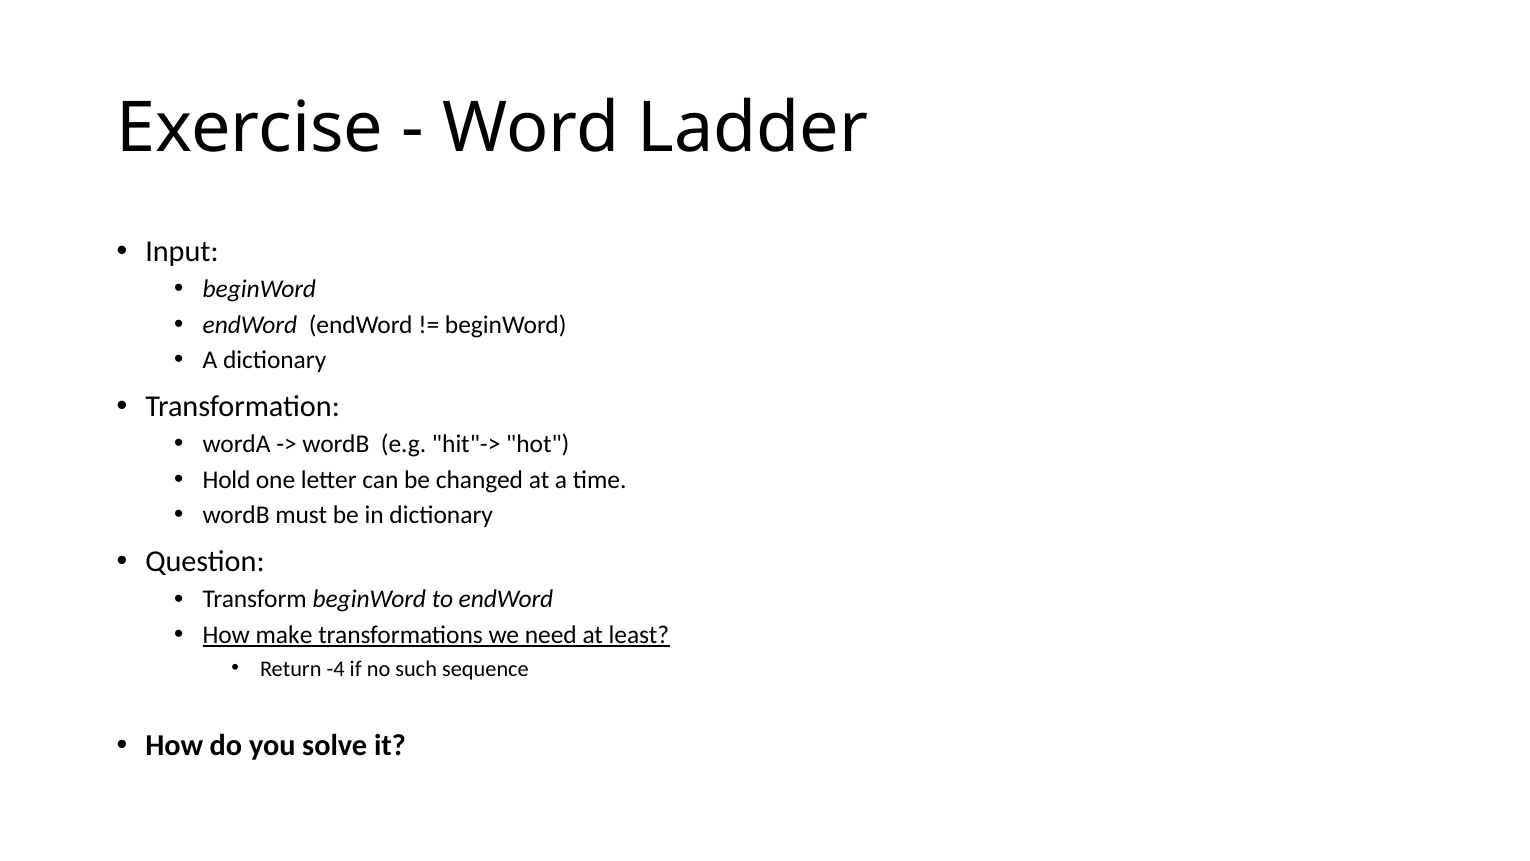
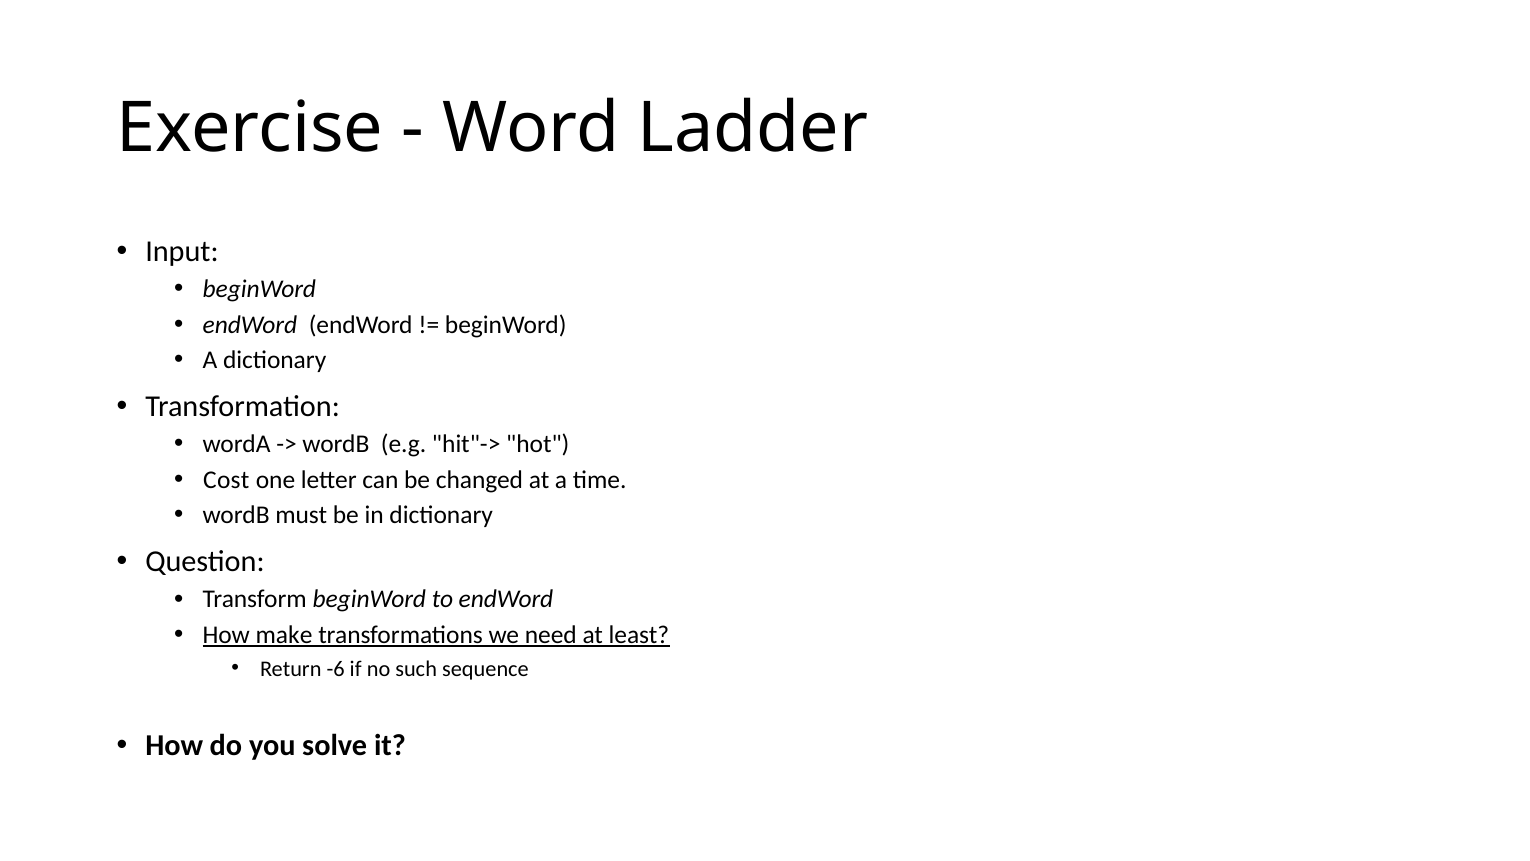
Hold: Hold -> Cost
-4: -4 -> -6
